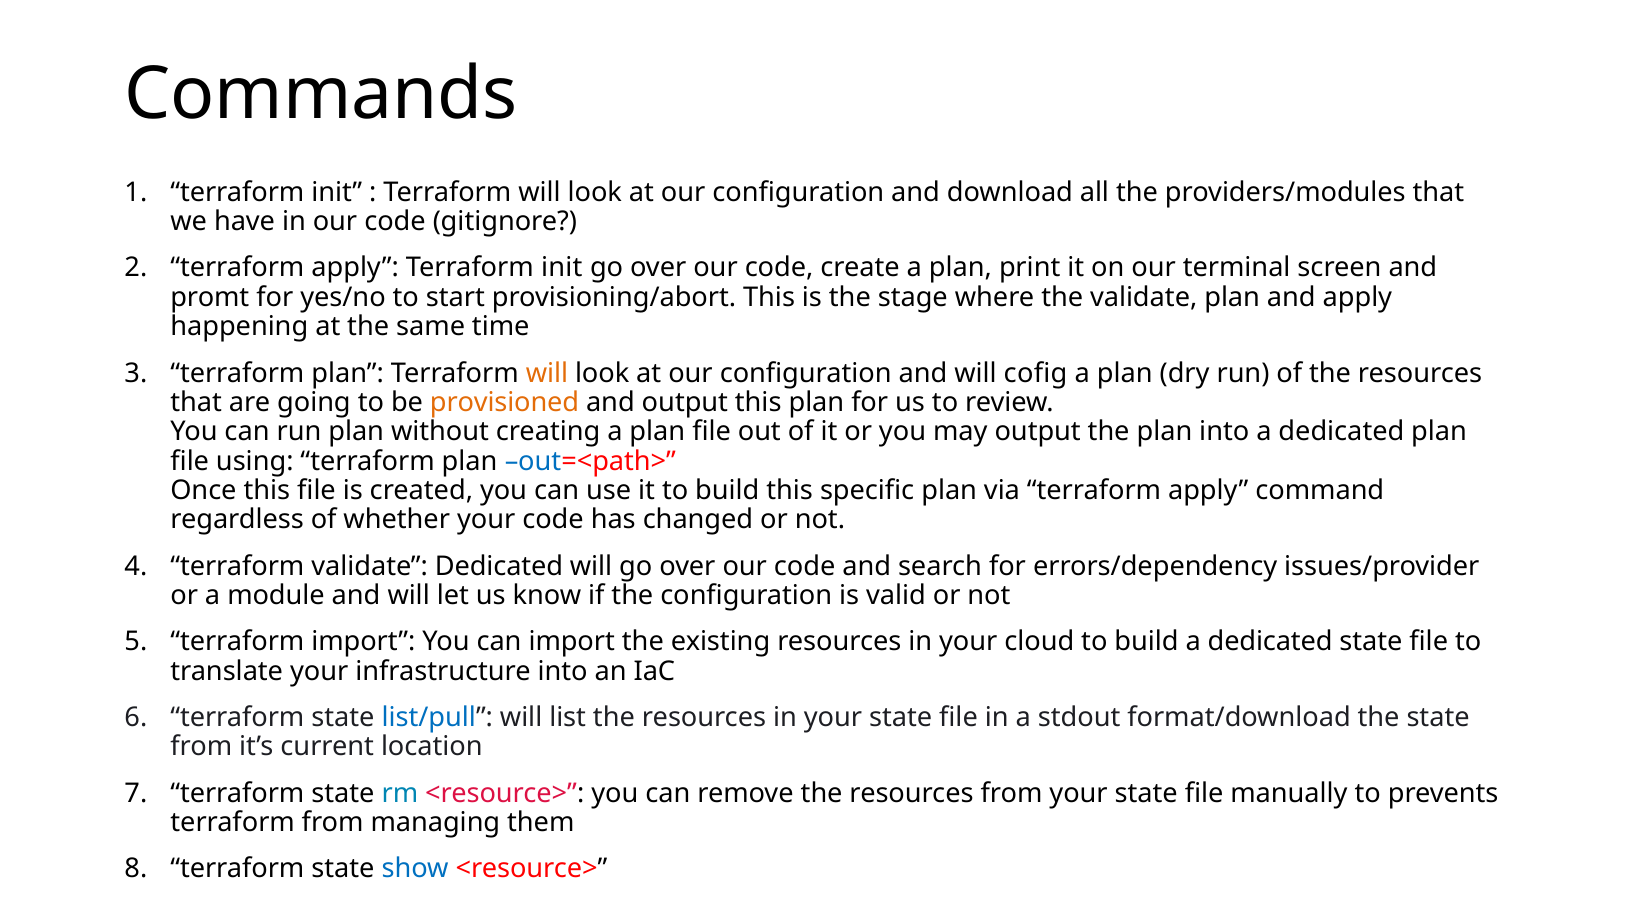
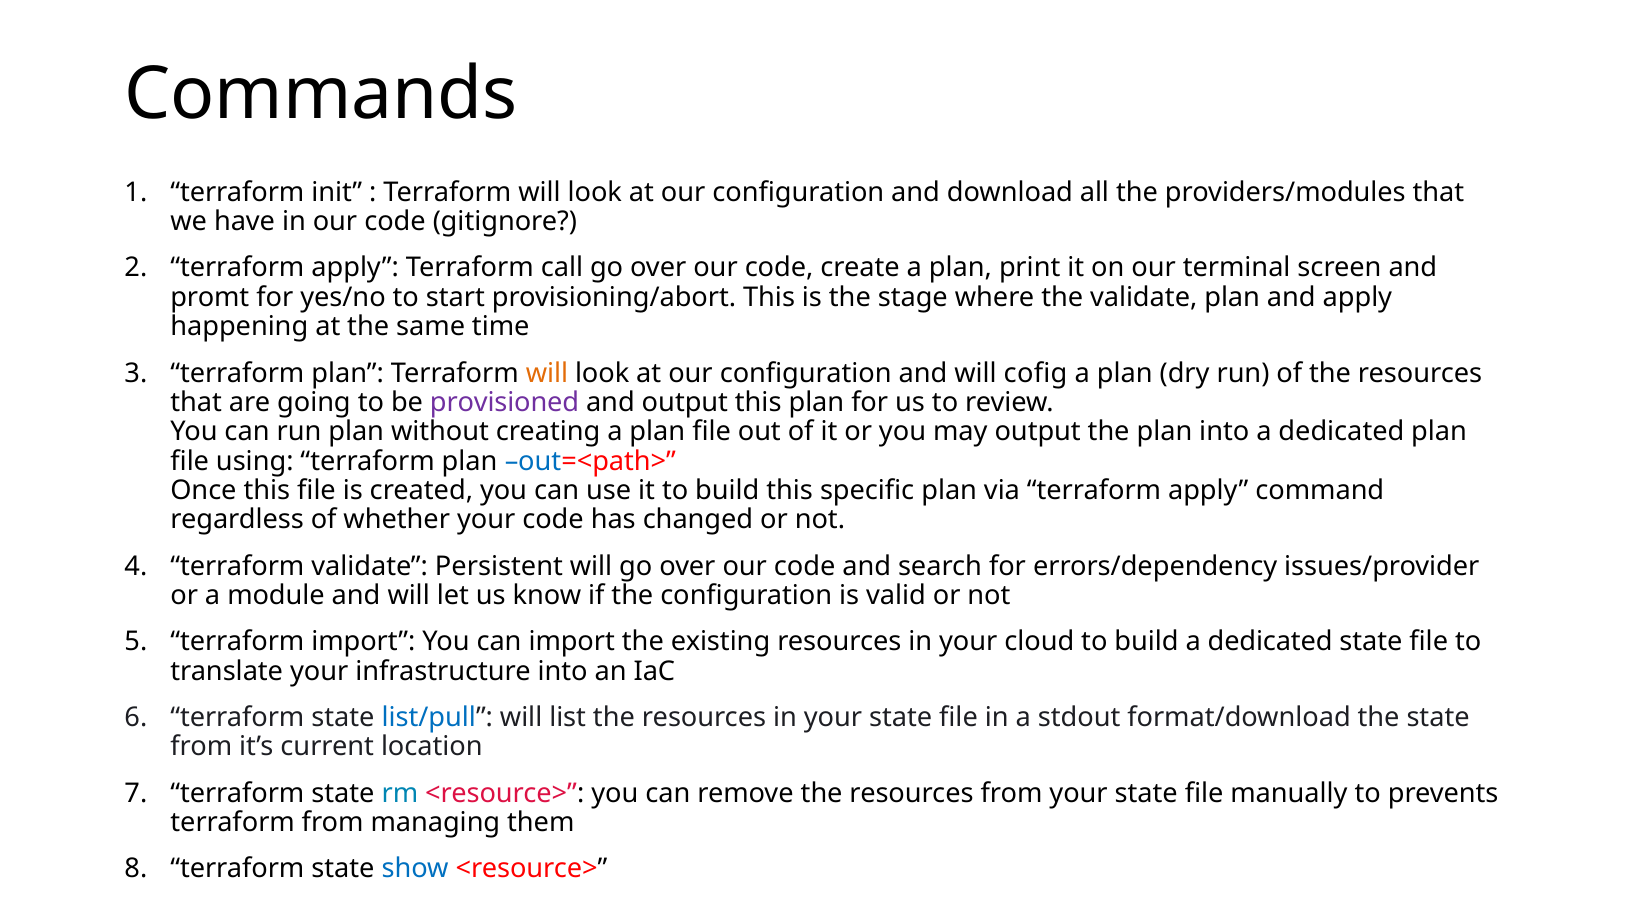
apply Terraform init: init -> call
provisioned colour: orange -> purple
validate Dedicated: Dedicated -> Persistent
